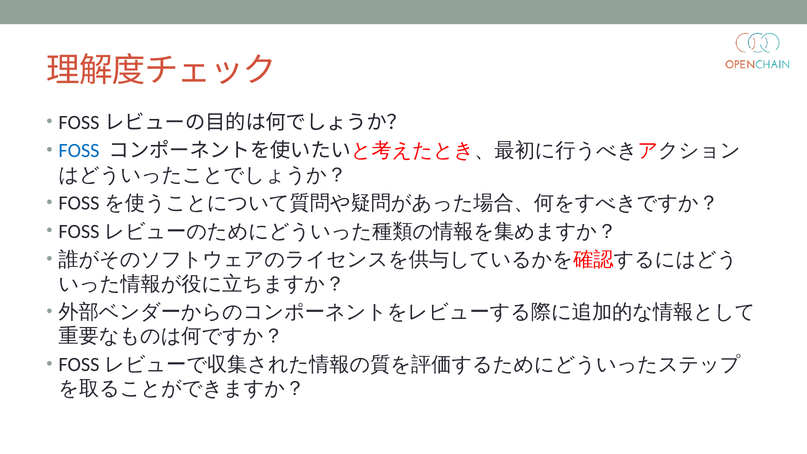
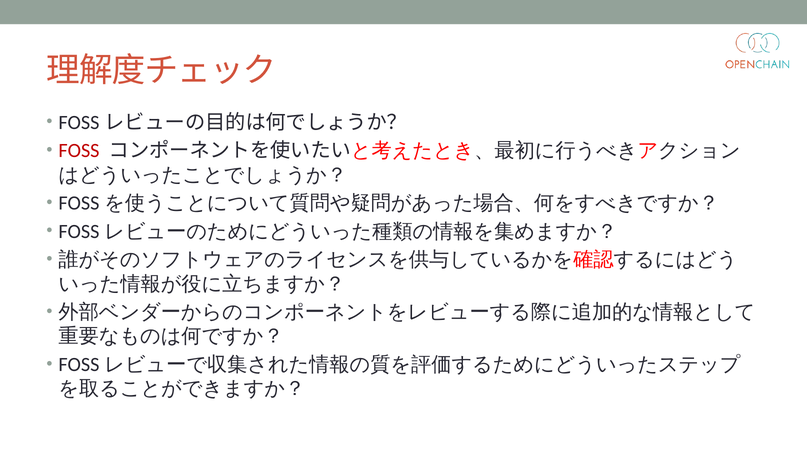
FOSS colour: blue -> red
